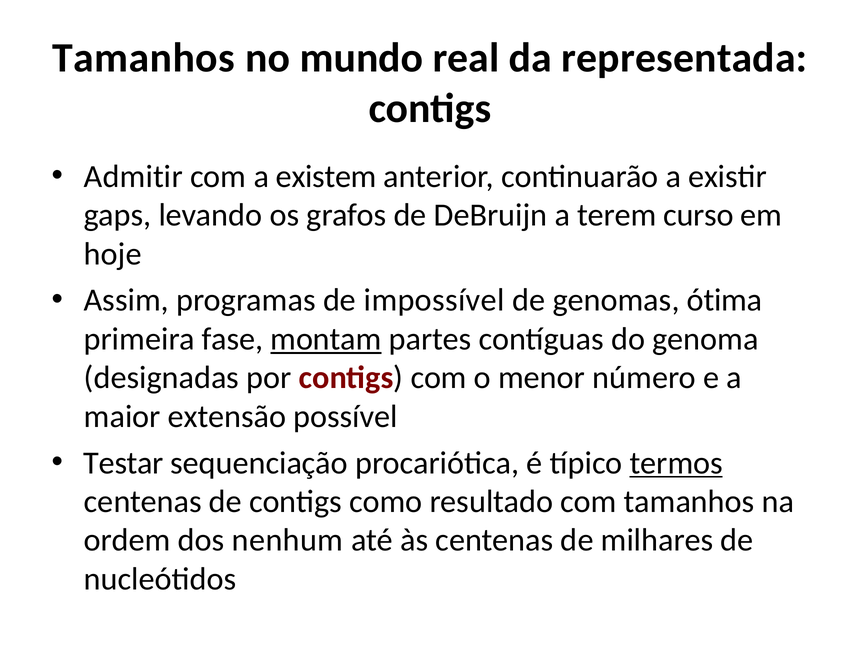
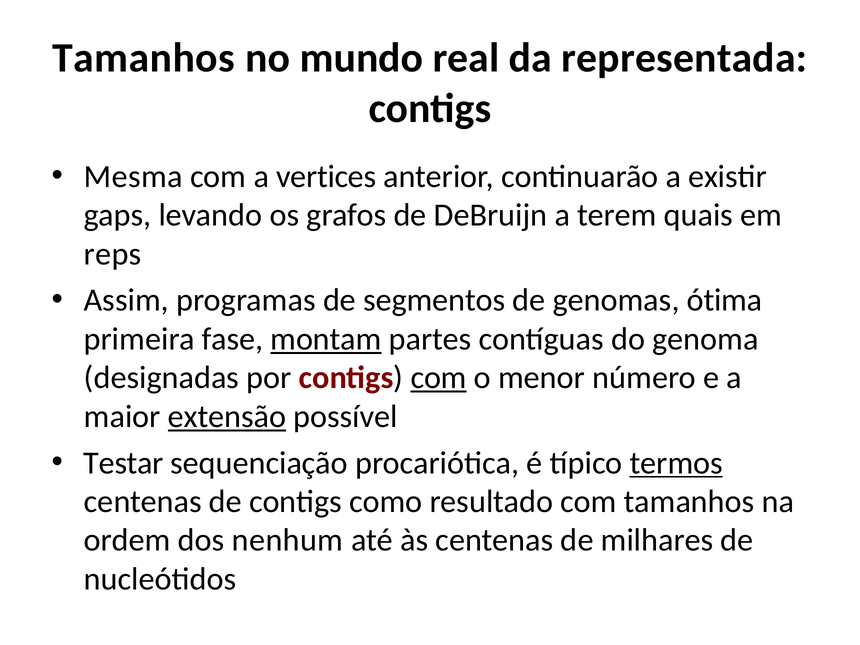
Admitir: Admitir -> Mesma
existem: existem -> vertices
curso: curso -> quais
hoje: hoje -> reps
impossível: impossível -> segmentos
com at (439, 378) underline: none -> present
extensão underline: none -> present
